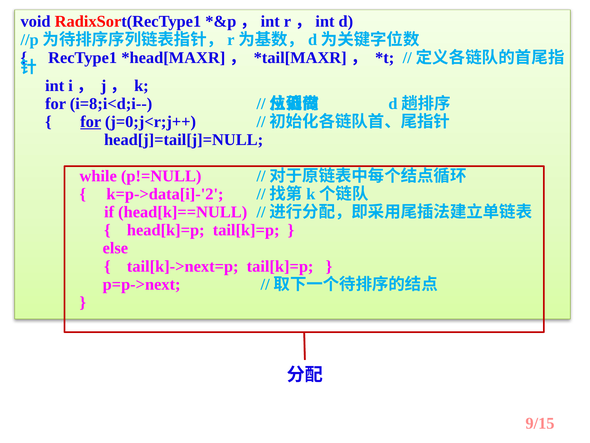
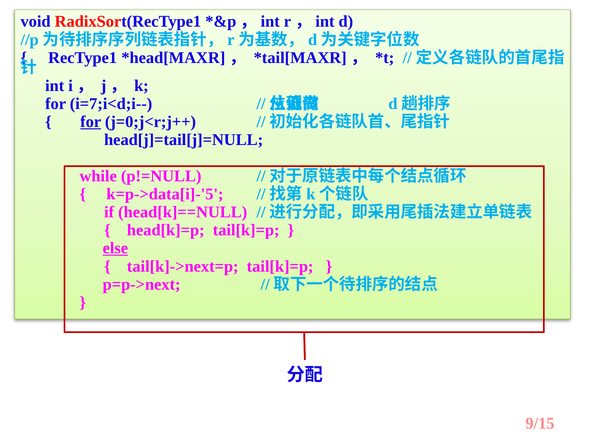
i=8;i<d;i--: i=8;i<d;i-- -> i=7;i<d;i--
k=p->data[i]-'2: k=p->data[i]-'2 -> k=p->data[i]-'5
else underline: none -> present
